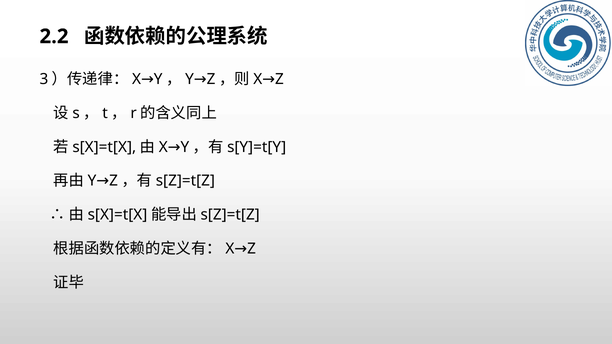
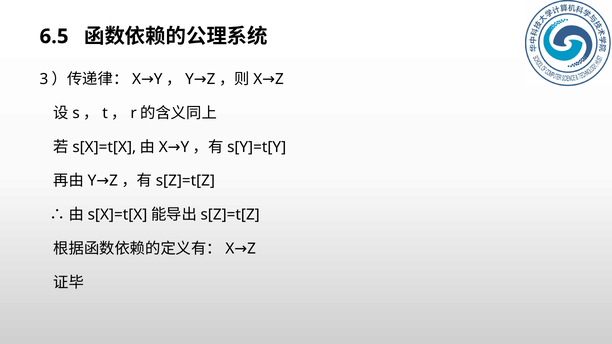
2.2: 2.2 -> 6.5
